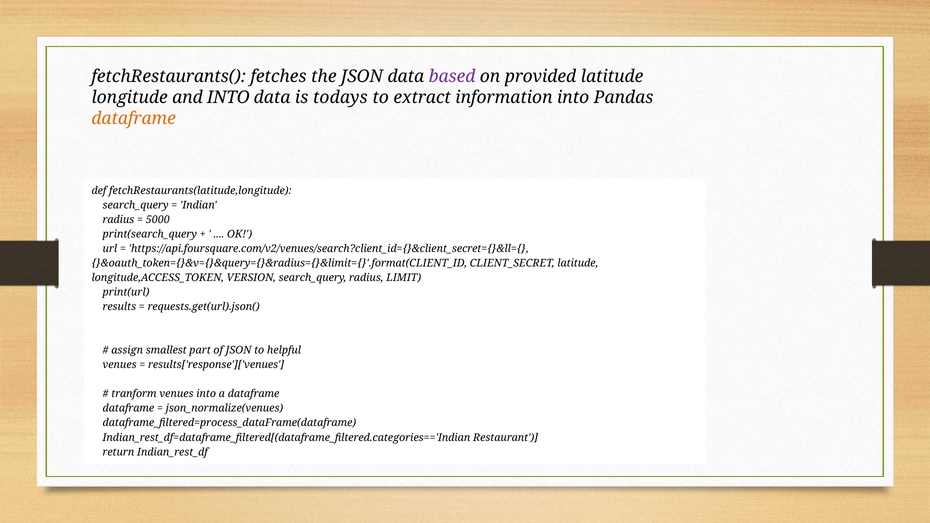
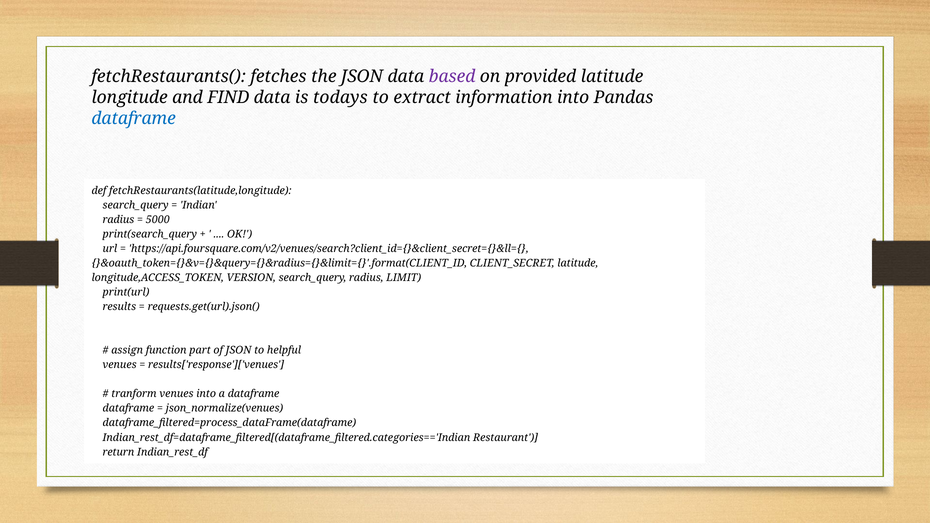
and INTO: INTO -> FIND
dataframe at (134, 118) colour: orange -> blue
smallest: smallest -> function
